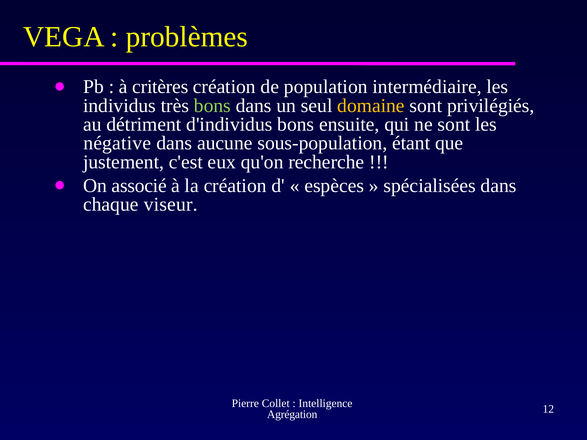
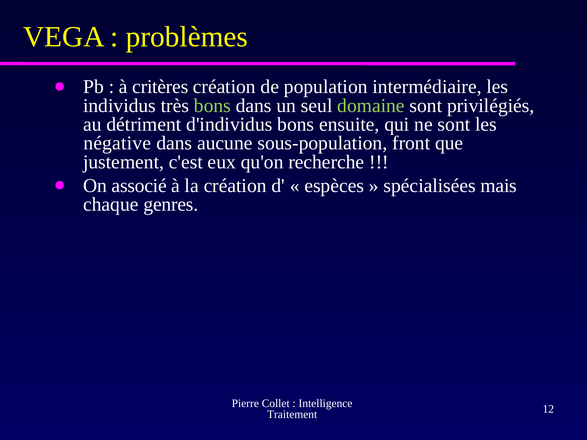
domaine colour: yellow -> light green
étant: étant -> front
spécialisées dans: dans -> mais
viseur: viseur -> genres
Agrégation: Agrégation -> Traitement
